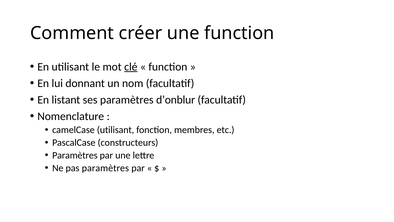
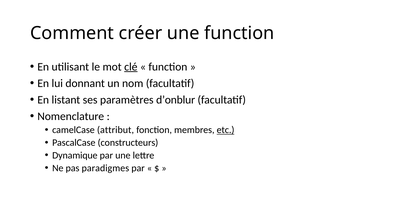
camelCase utilisant: utilisant -> attribut
etc underline: none -> present
Paramètres at (75, 155): Paramètres -> Dynamique
pas paramètres: paramètres -> paradigmes
